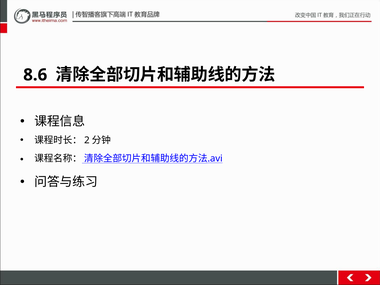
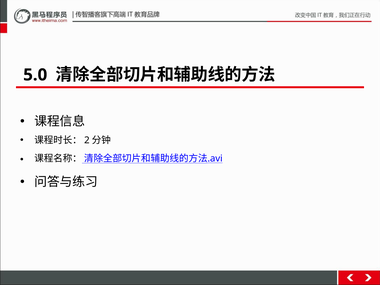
8.6: 8.6 -> 5.0
